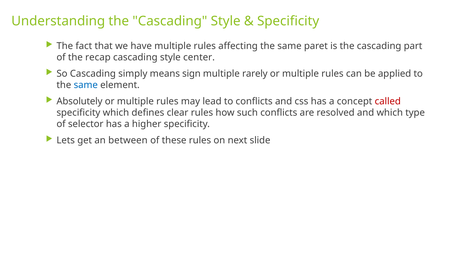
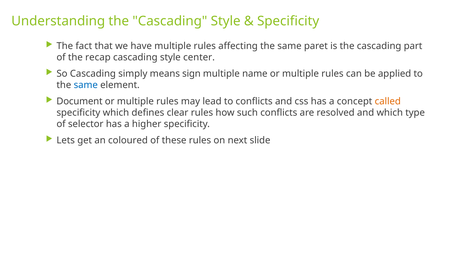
rarely: rarely -> name
Absolutely: Absolutely -> Document
called colour: red -> orange
between: between -> coloured
